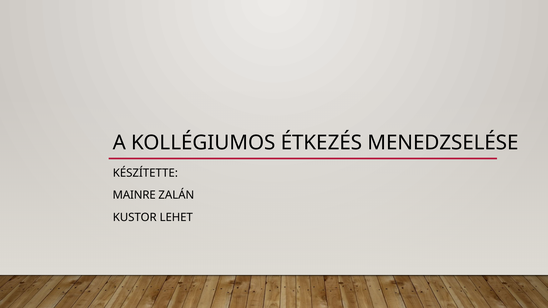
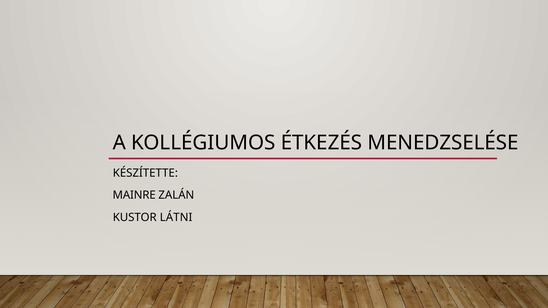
LEHET: LEHET -> LÁTNI
